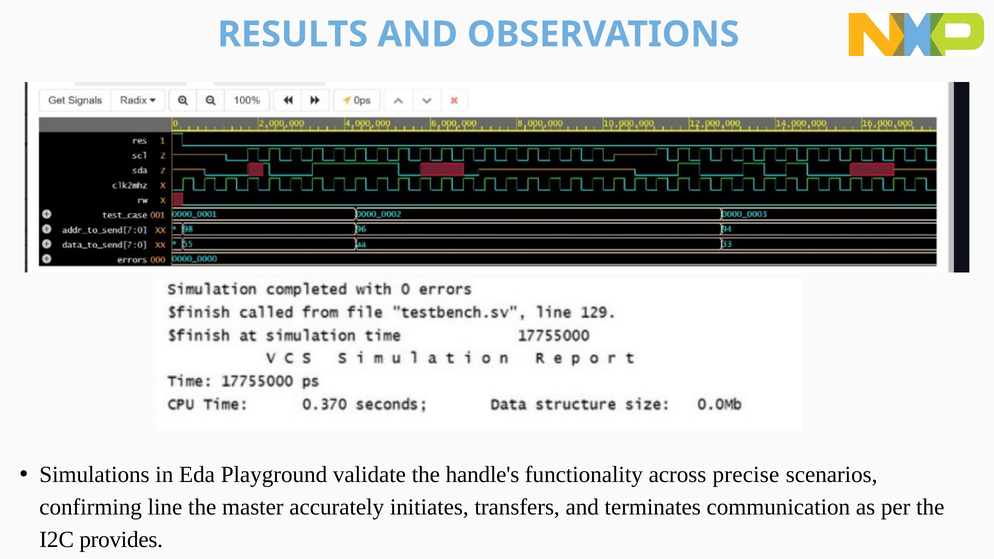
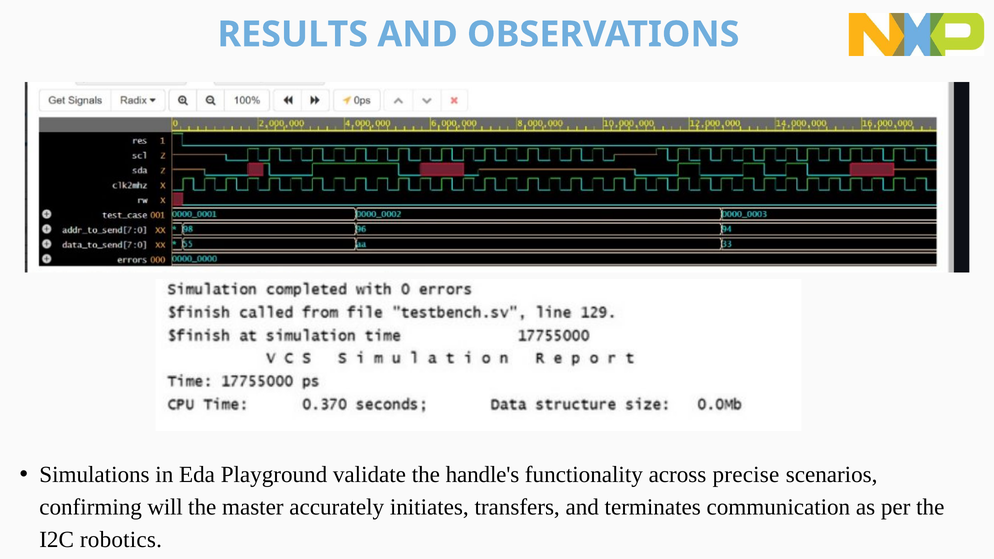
line: line -> will
provides: provides -> robotics
